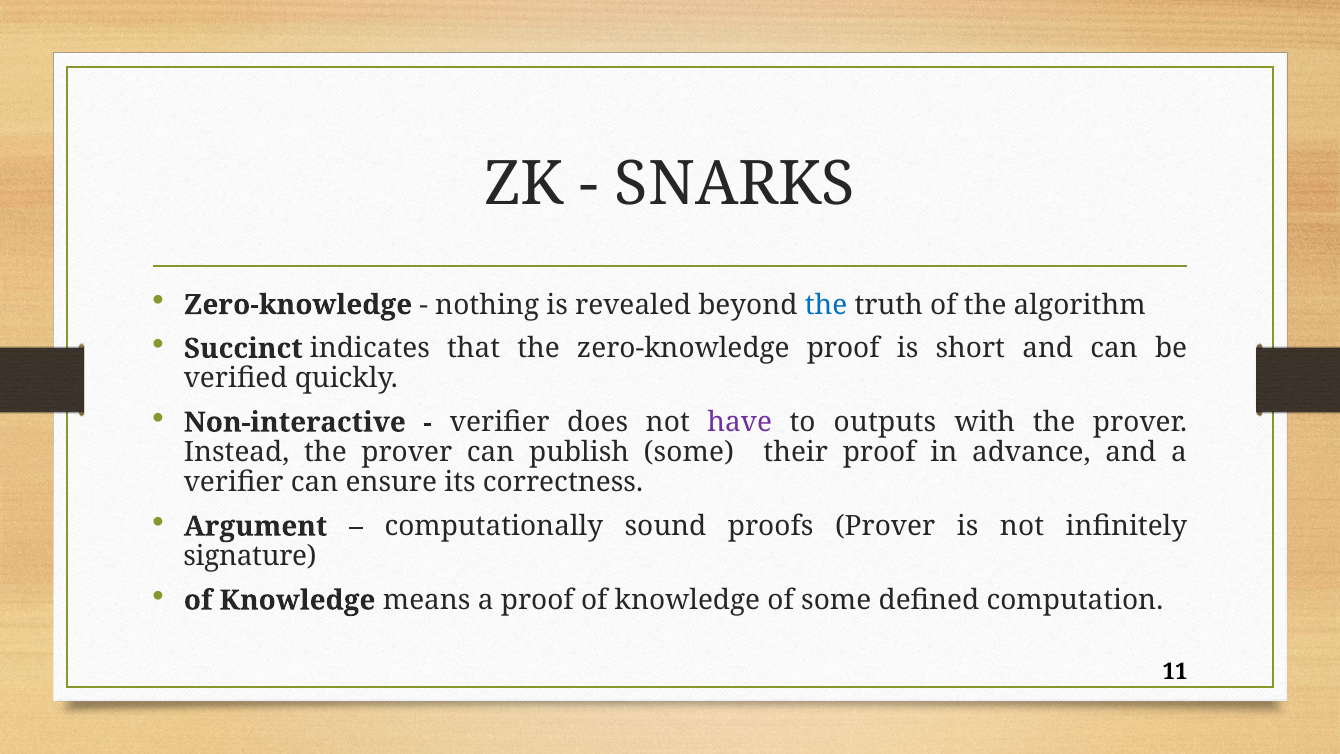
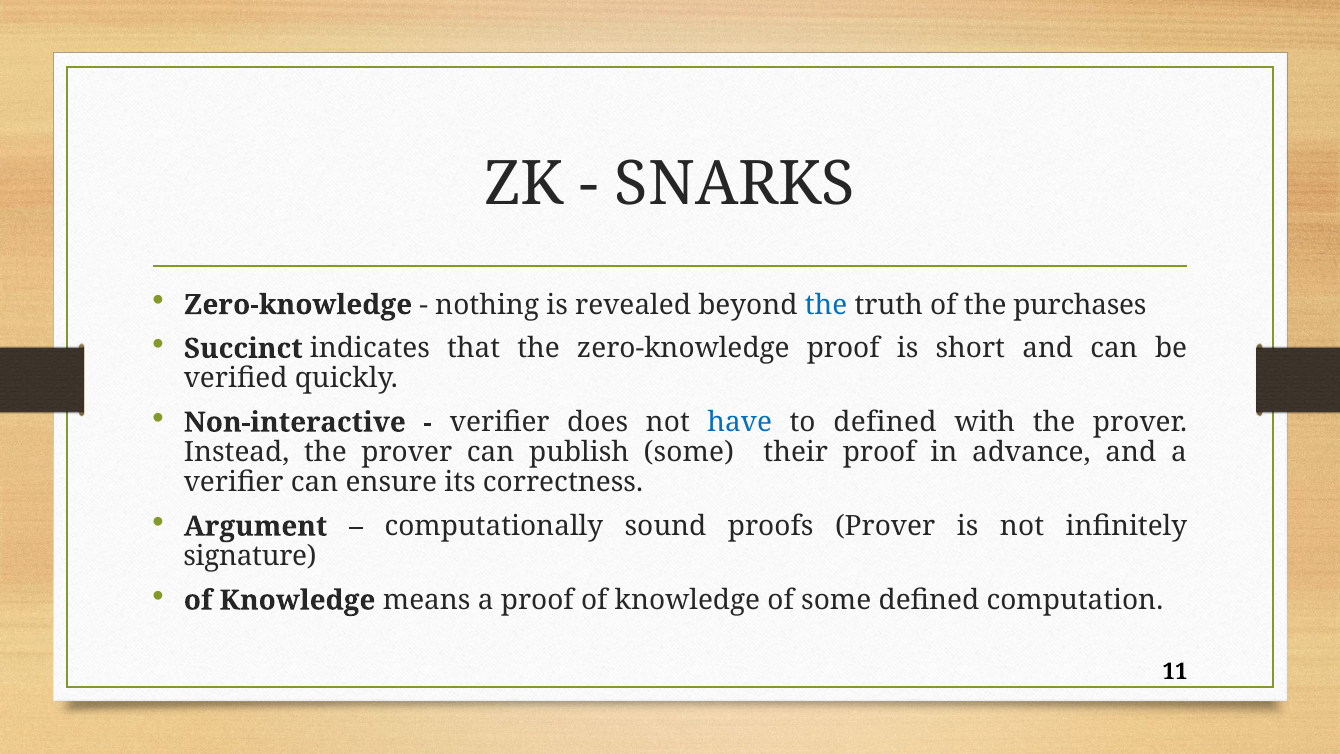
algorithm: algorithm -> purchases
have colour: purple -> blue
to outputs: outputs -> defined
